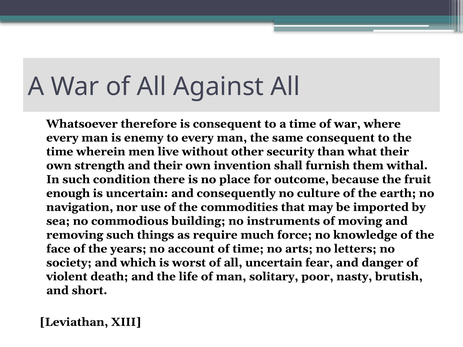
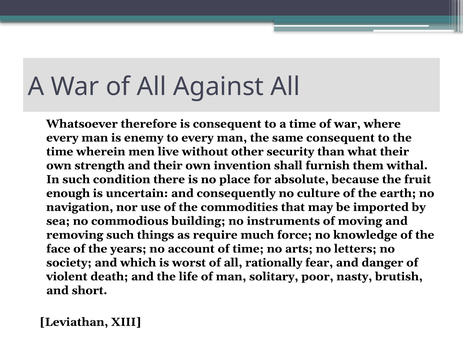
outcome: outcome -> absolute
all uncertain: uncertain -> rationally
